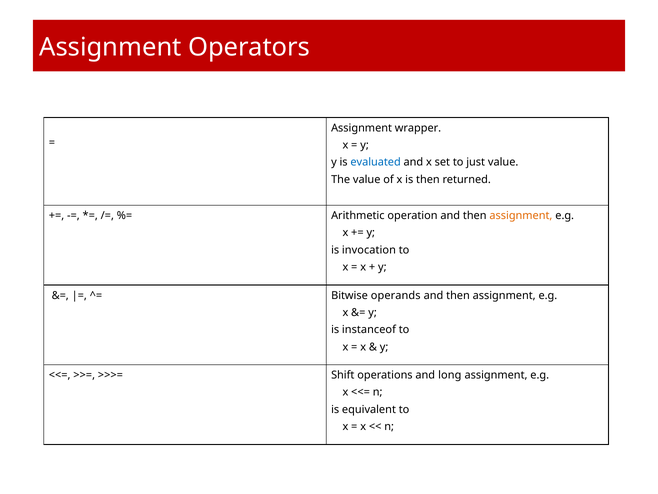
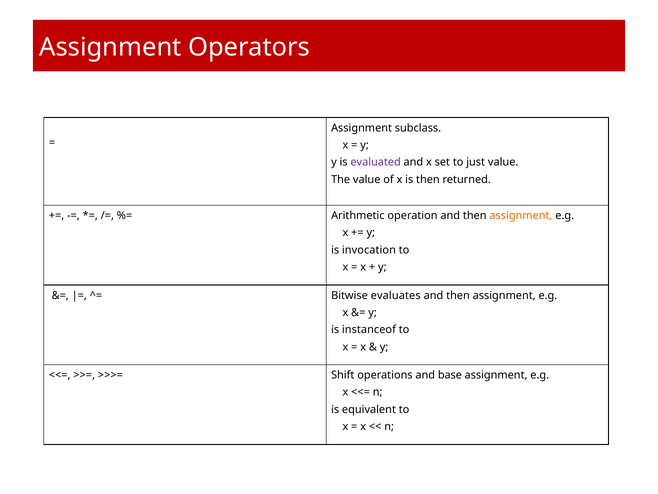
wrapper: wrapper -> subclass
evaluated colour: blue -> purple
operands: operands -> evaluates
long: long -> base
